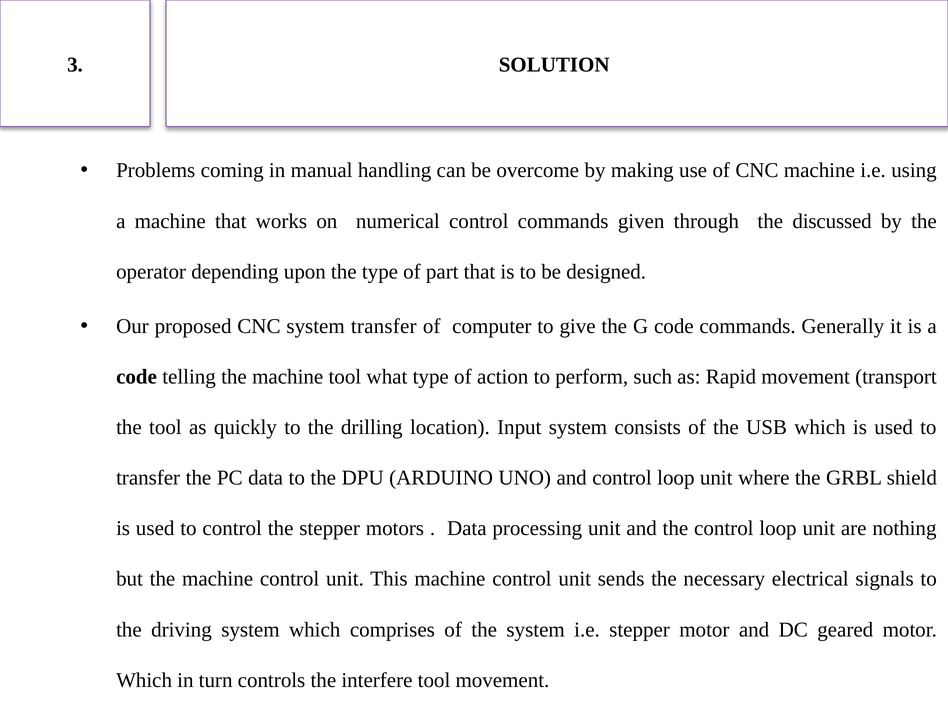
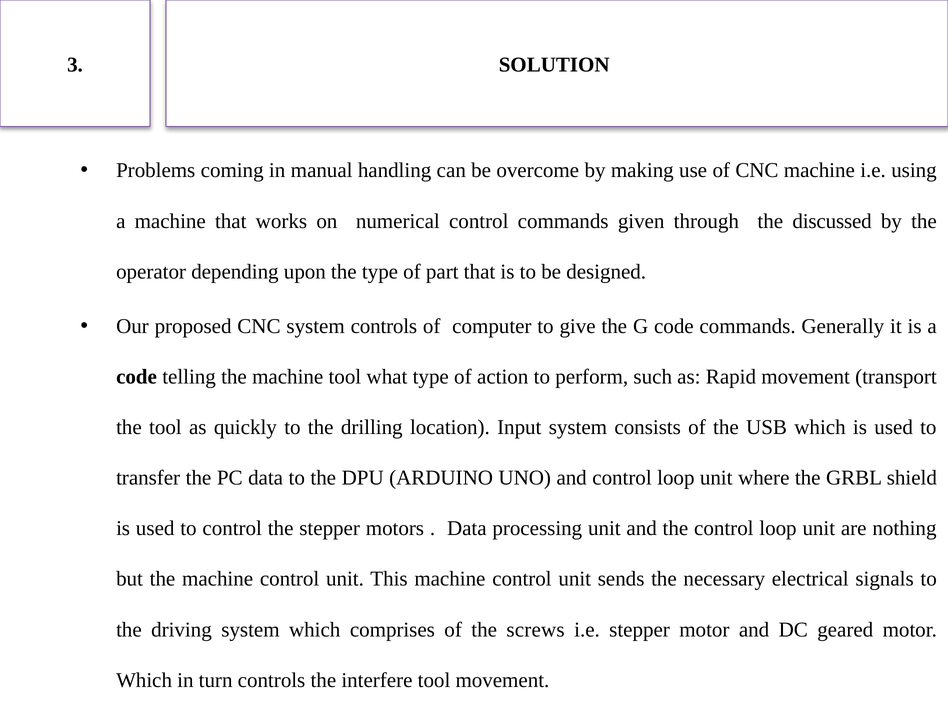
system transfer: transfer -> controls
the system: system -> screws
